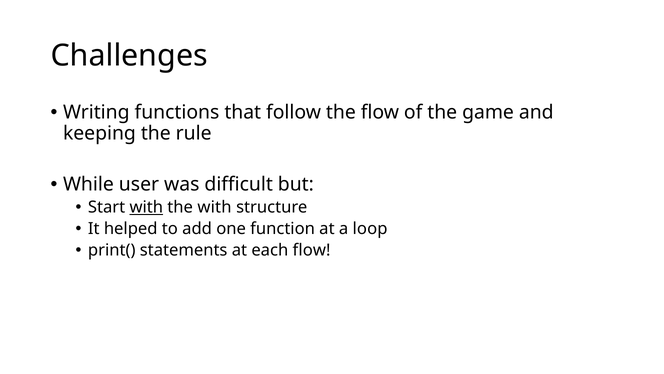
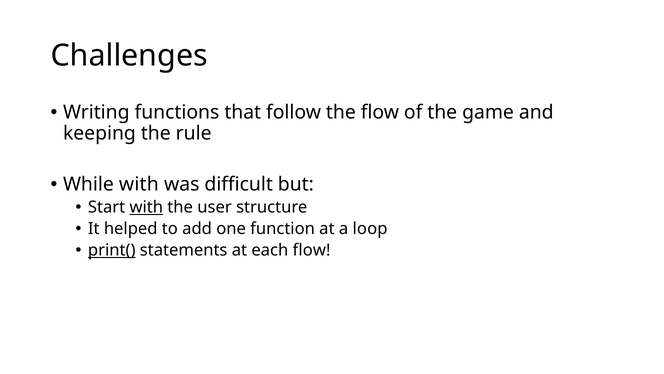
While user: user -> with
the with: with -> user
print( underline: none -> present
